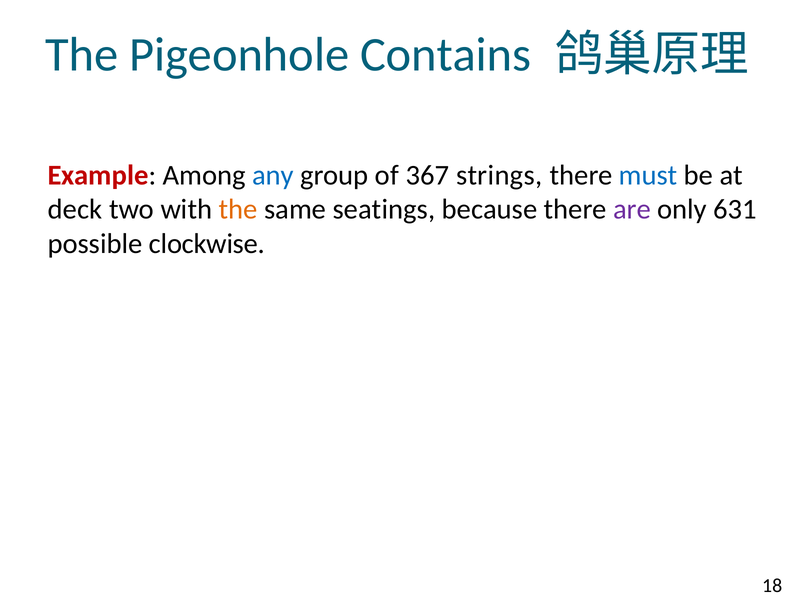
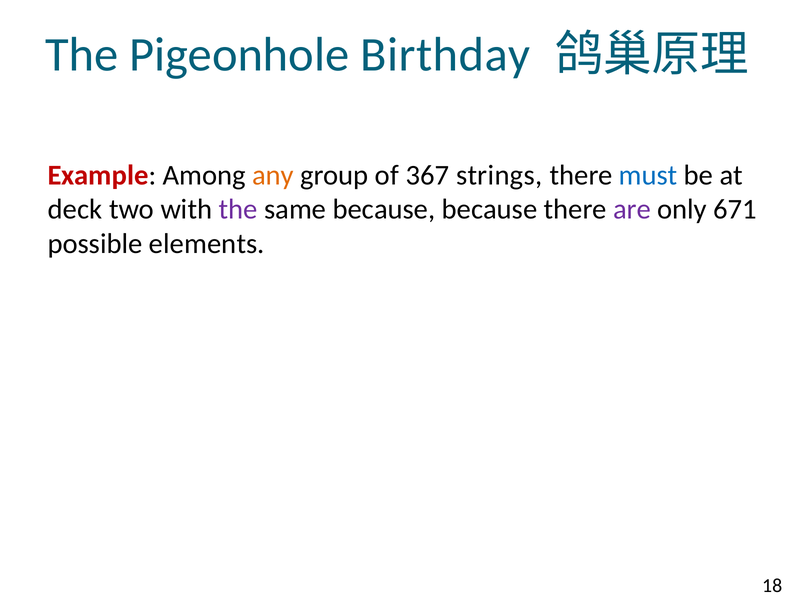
Contains: Contains -> Birthday
any colour: blue -> orange
the at (238, 210) colour: orange -> purple
same seatings: seatings -> because
631: 631 -> 671
clockwise: clockwise -> elements
